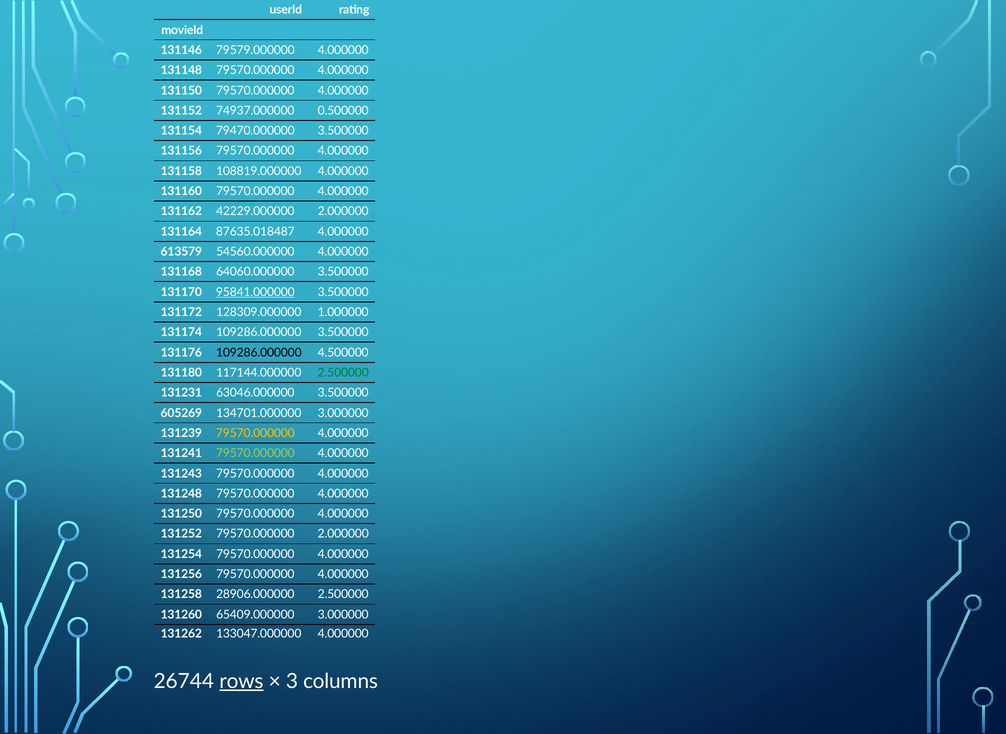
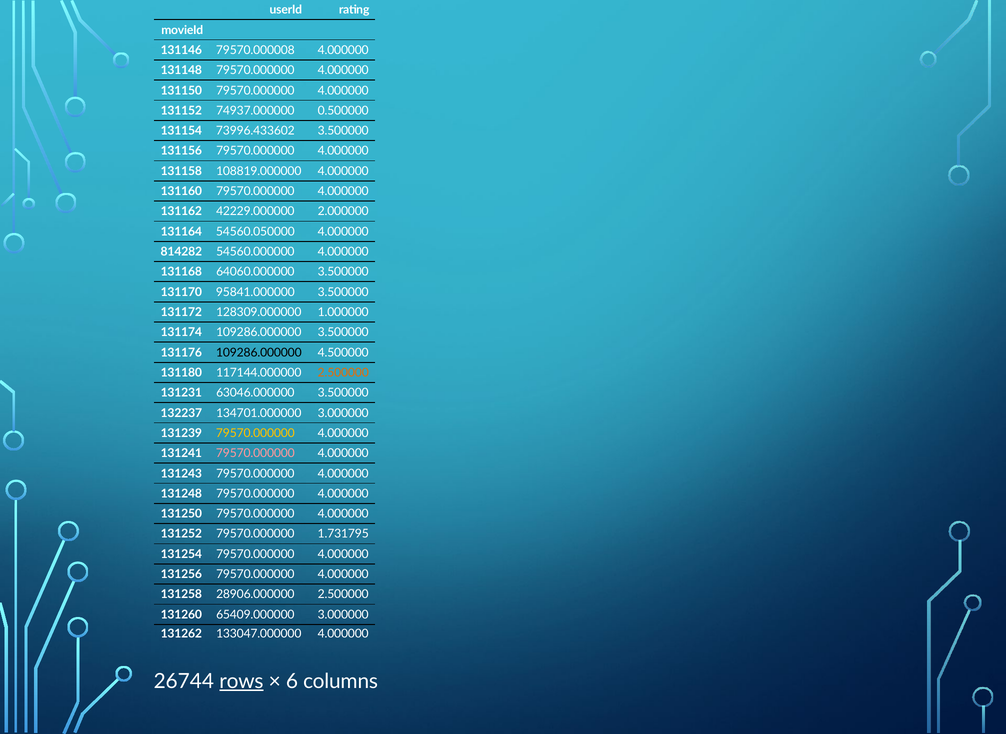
79579.000000: 79579.000000 -> 79570.000008
79470.000000: 79470.000000 -> 73996.433602
87635.018487: 87635.018487 -> 54560.050000
613579: 613579 -> 814282
95841.000000 underline: present -> none
2.500000 at (343, 372) colour: green -> orange
605269: 605269 -> 132237
79570.000000 at (255, 453) colour: light green -> pink
79570.000000 2.000000: 2.000000 -> 1.731795
3: 3 -> 6
